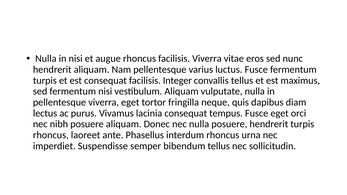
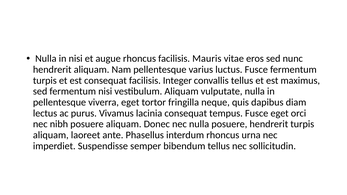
facilisis Viverra: Viverra -> Mauris
rhoncus at (51, 135): rhoncus -> aliquam
